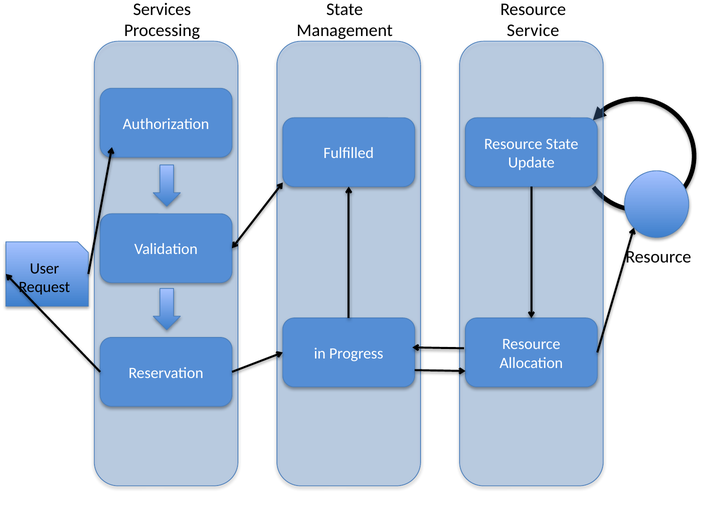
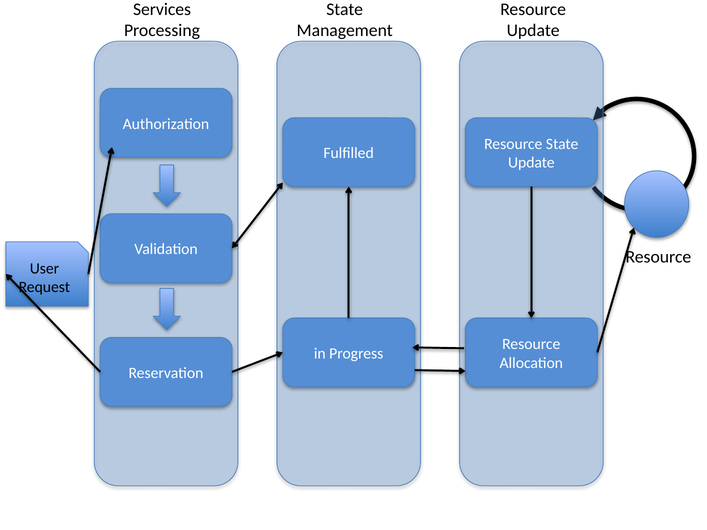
Service at (533, 31): Service -> Update
